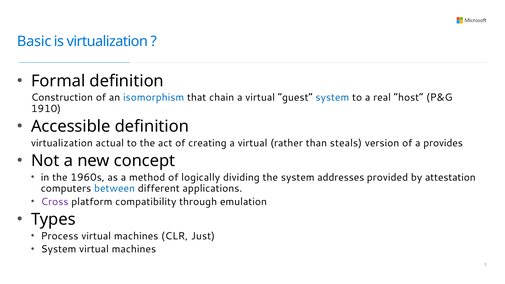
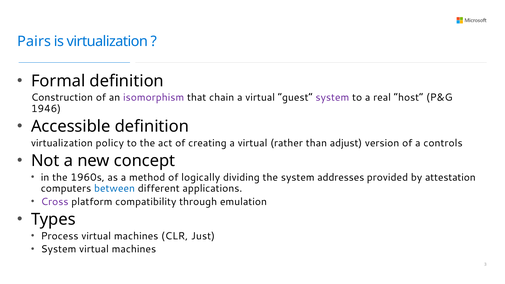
Basic: Basic -> Pairs
isomorphism colour: blue -> purple
system at (332, 98) colour: blue -> purple
1910: 1910 -> 1946
actual: actual -> policy
steals: steals -> adjust
provides: provides -> controls
